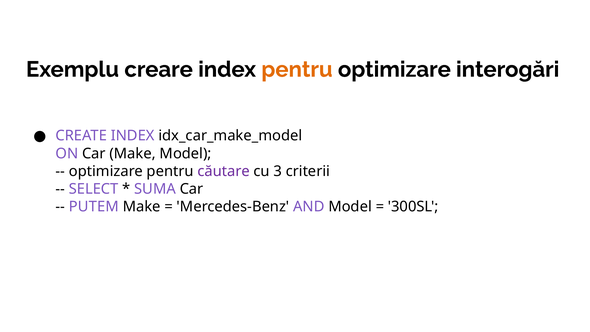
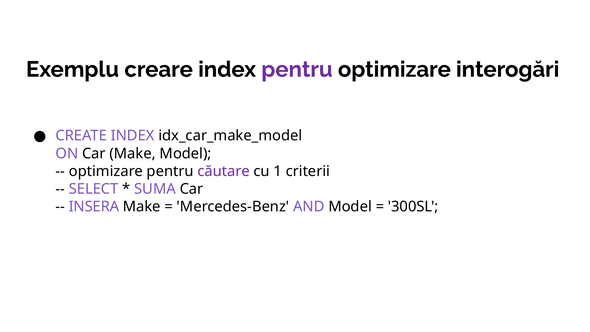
pentru at (297, 69) colour: orange -> purple
3: 3 -> 1
PUTEM: PUTEM -> INSERA
